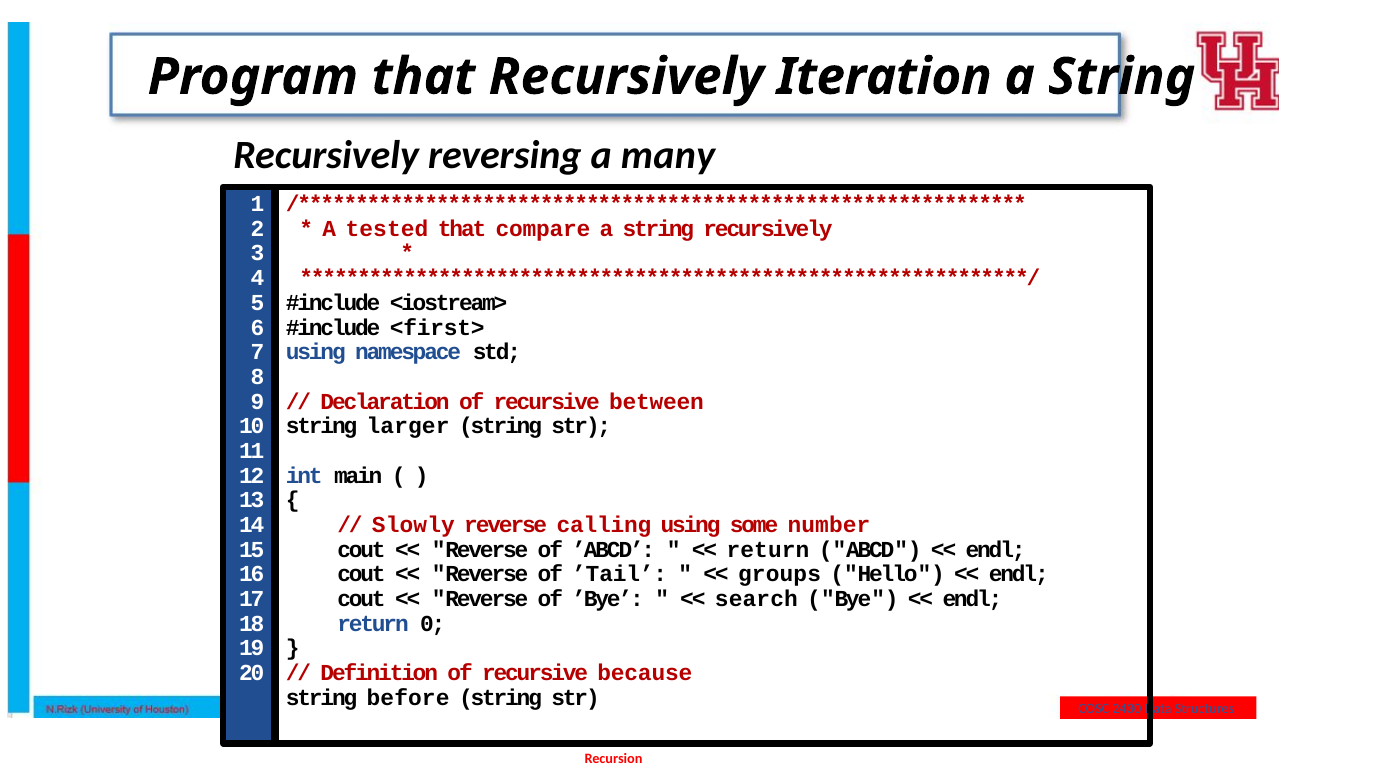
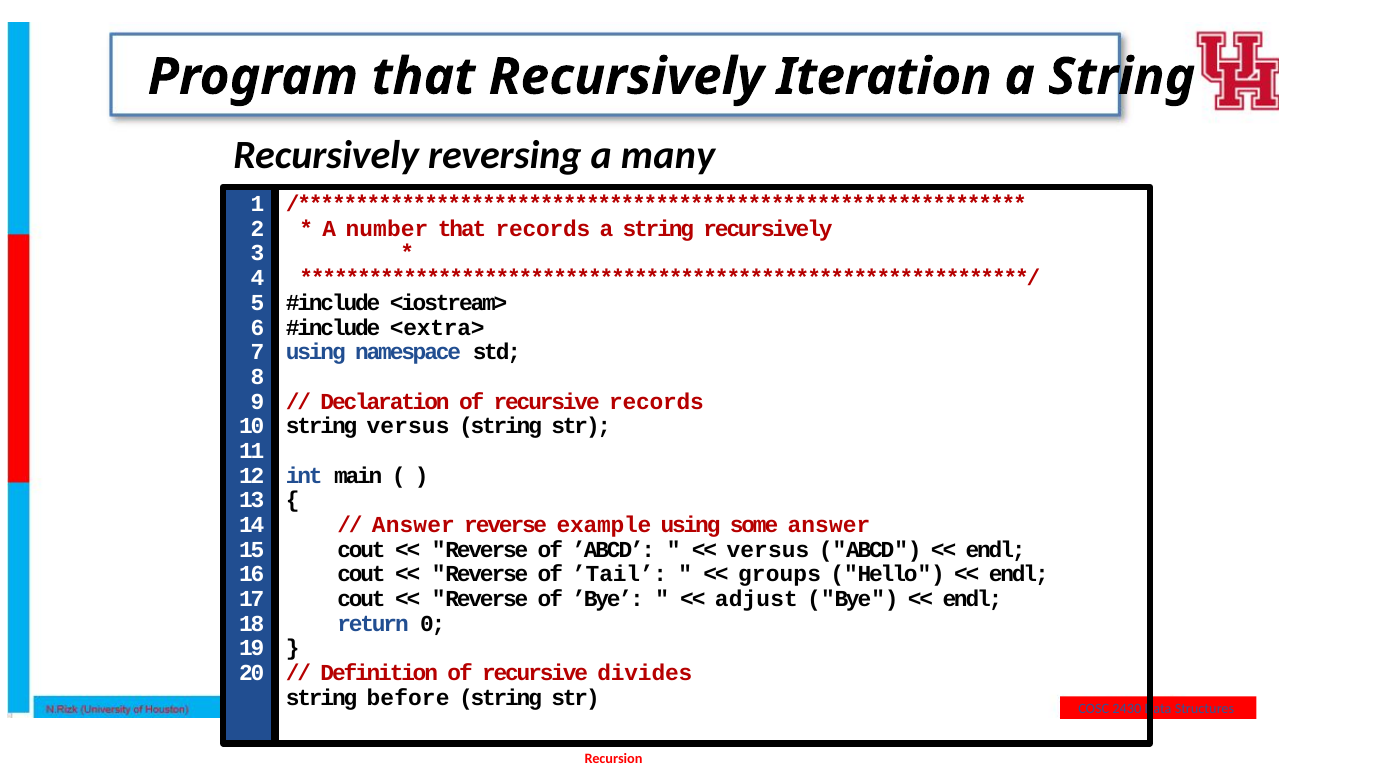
tested: tested -> number
that compare: compare -> records
<first>: <first> -> <extra>
recursive between: between -> records
string larger: larger -> versus
Slowly at (413, 525): Slowly -> Answer
calling: calling -> example
some number: number -> answer
return at (768, 550): return -> versus
search: search -> adjust
because: because -> divides
